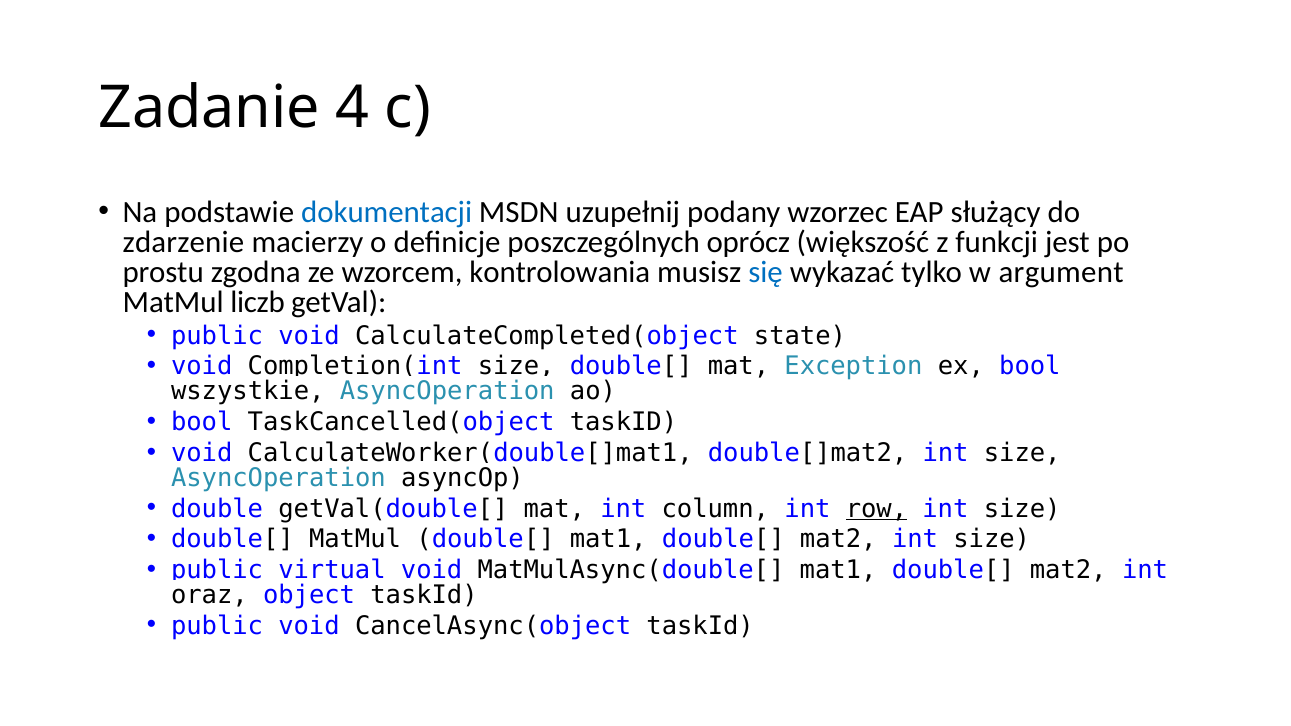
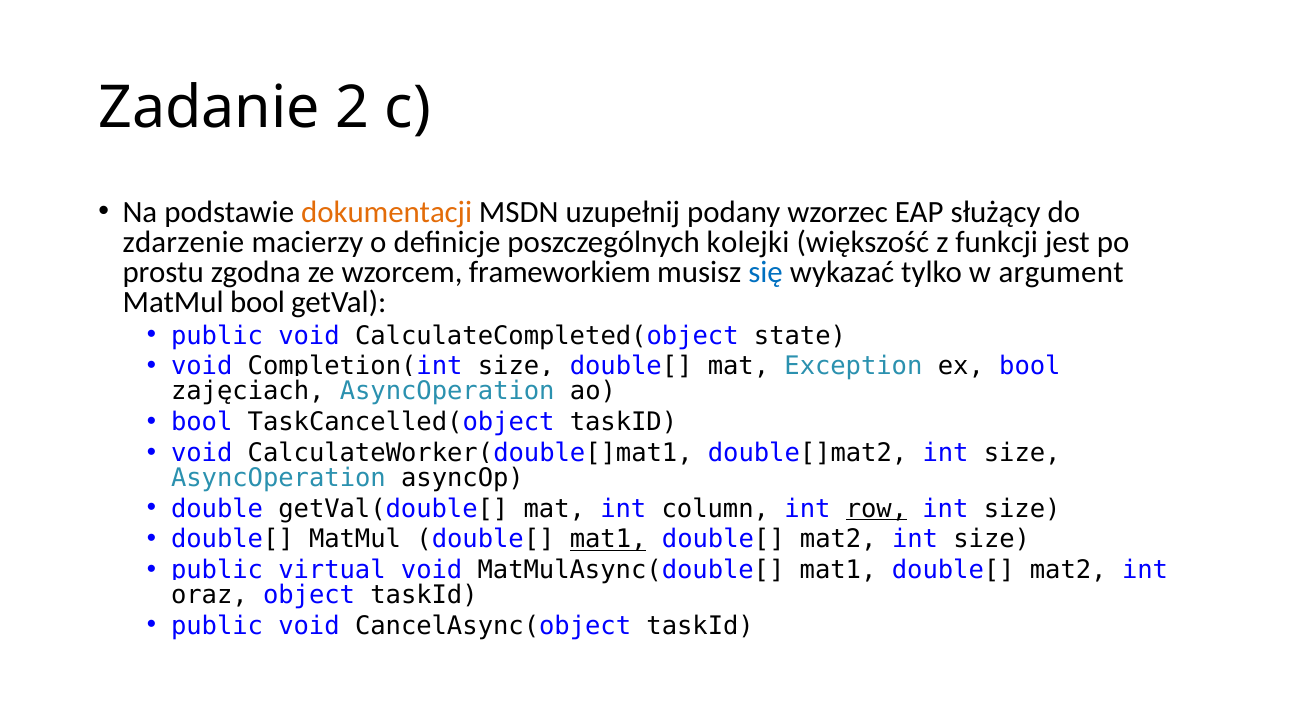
4: 4 -> 2
dokumentacji colour: blue -> orange
oprócz: oprócz -> kolejki
kontrolowania: kontrolowania -> frameworkiem
MatMul liczb: liczb -> bool
wszystkie: wszystkie -> zajęciach
mat1 at (608, 540) underline: none -> present
